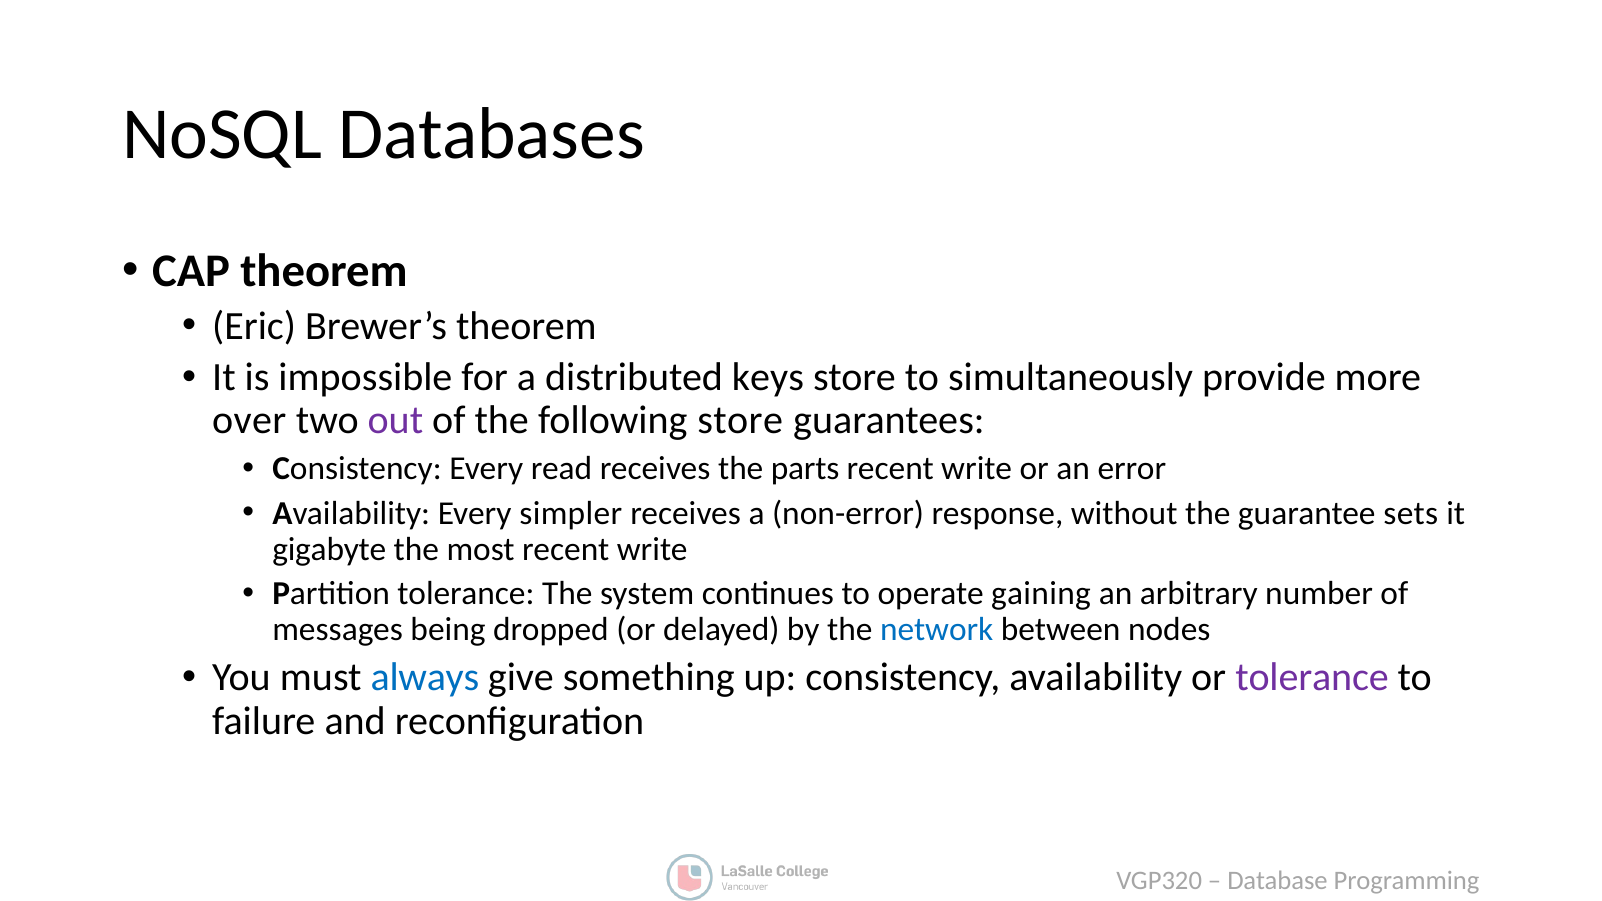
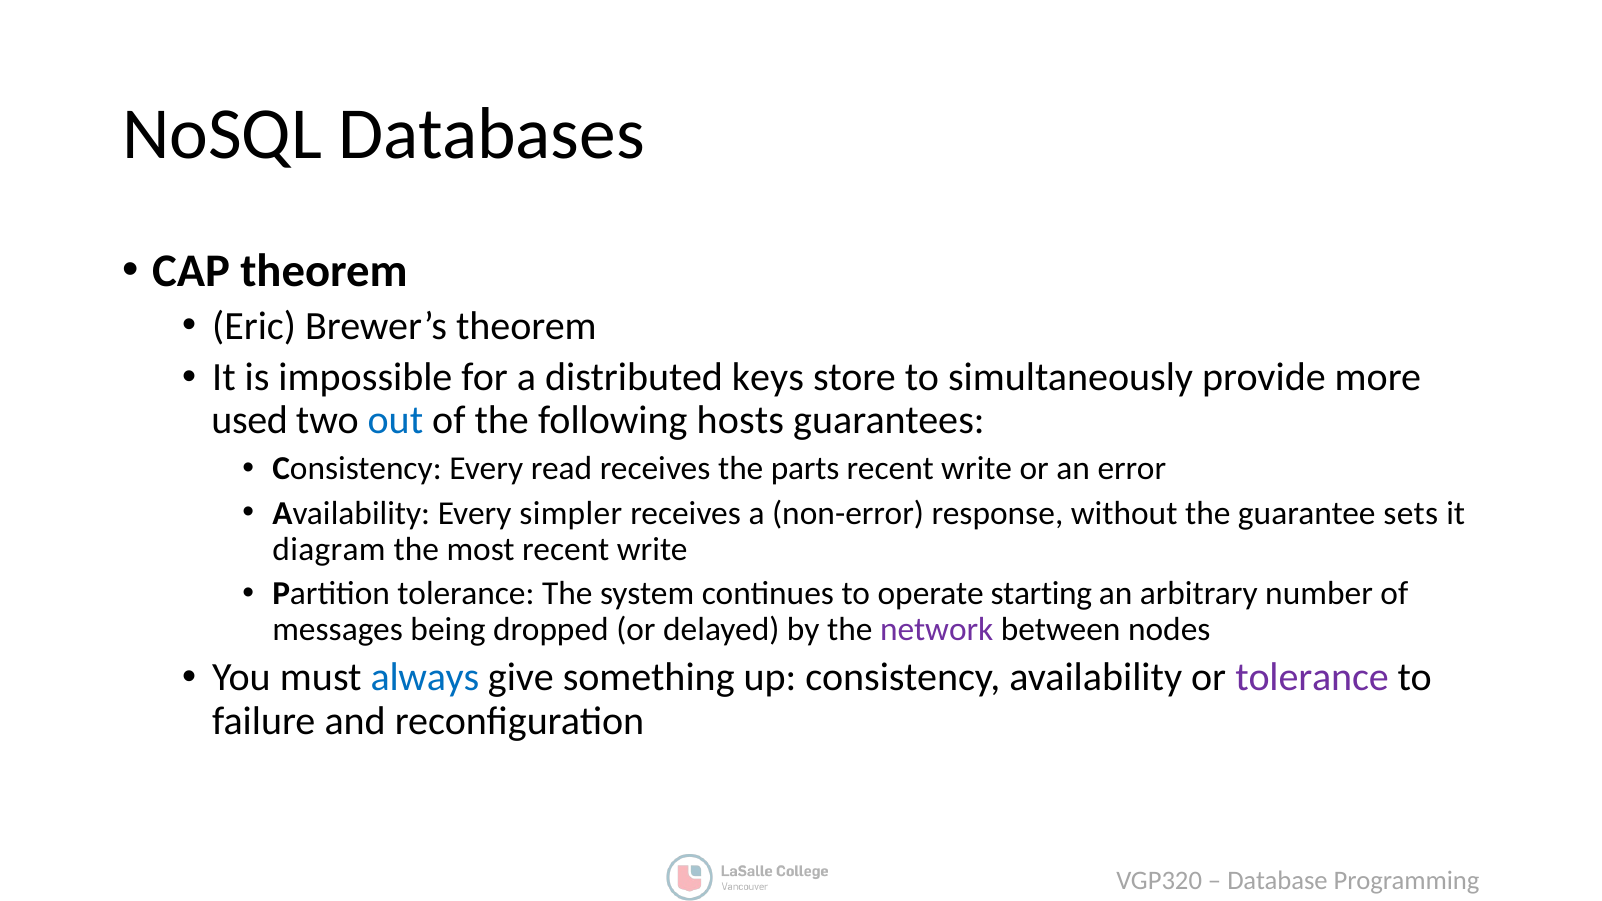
over: over -> used
out colour: purple -> blue
following store: store -> hosts
gigabyte: gigabyte -> diagram
gaining: gaining -> starting
network colour: blue -> purple
